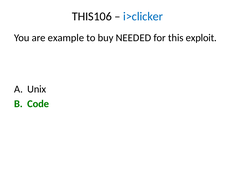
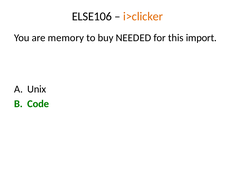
THIS106: THIS106 -> ELSE106
i>clicker colour: blue -> orange
example: example -> memory
exploit: exploit -> import
